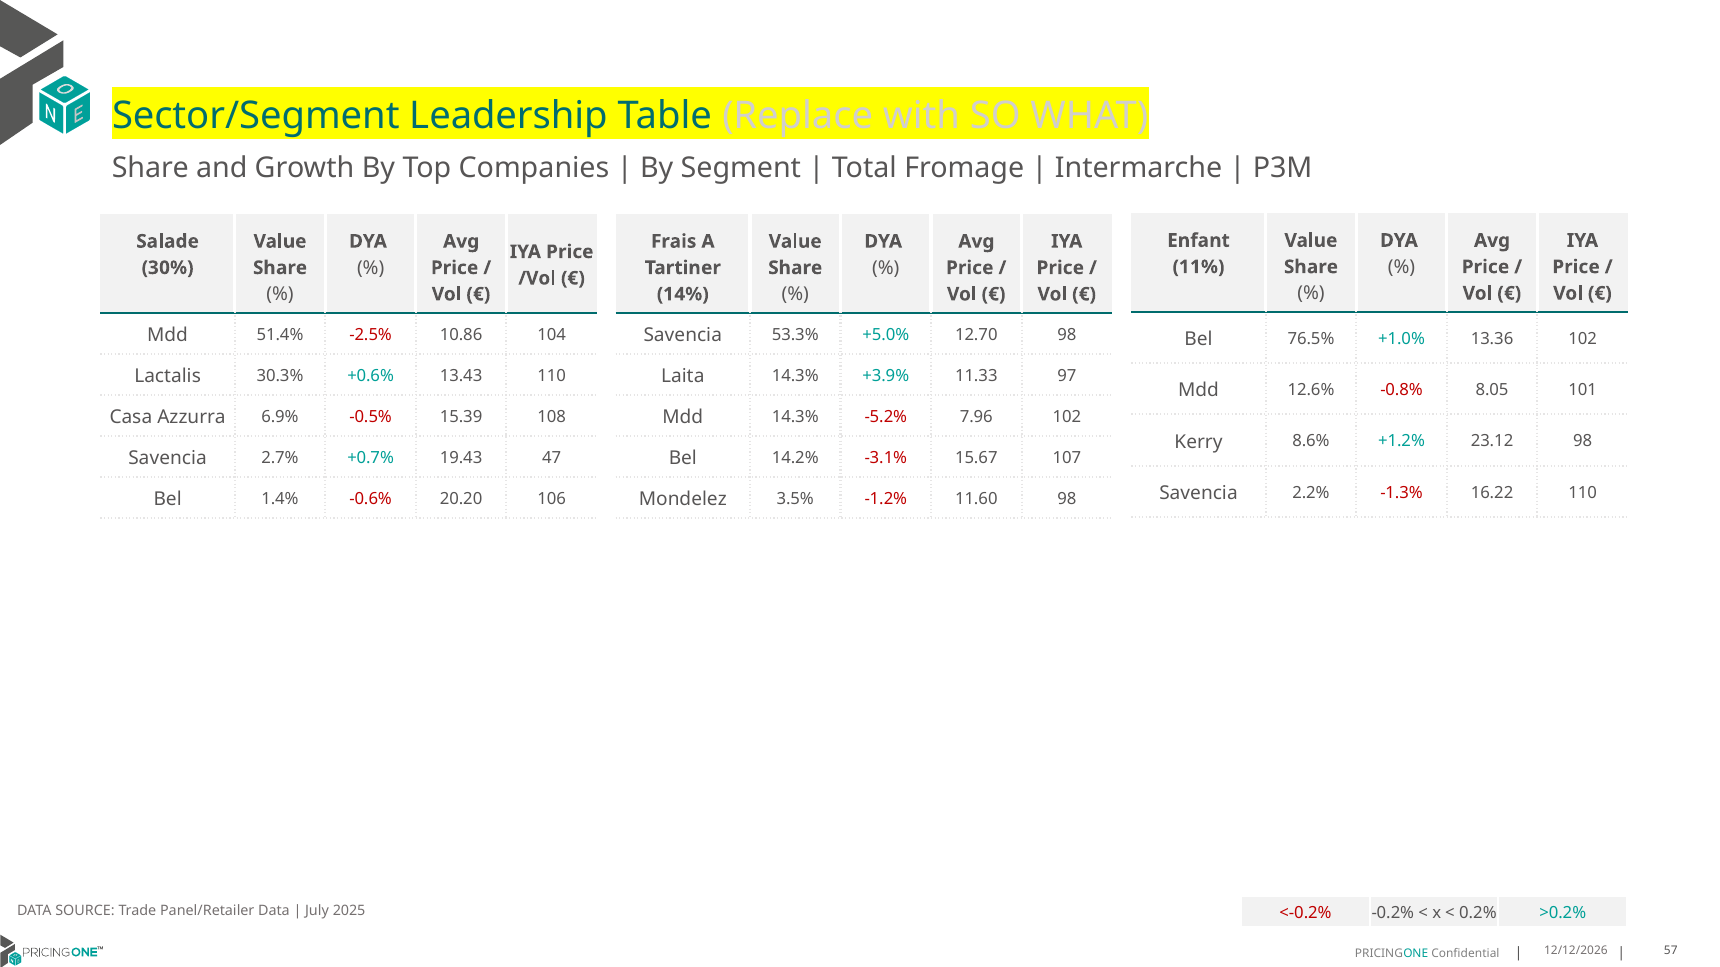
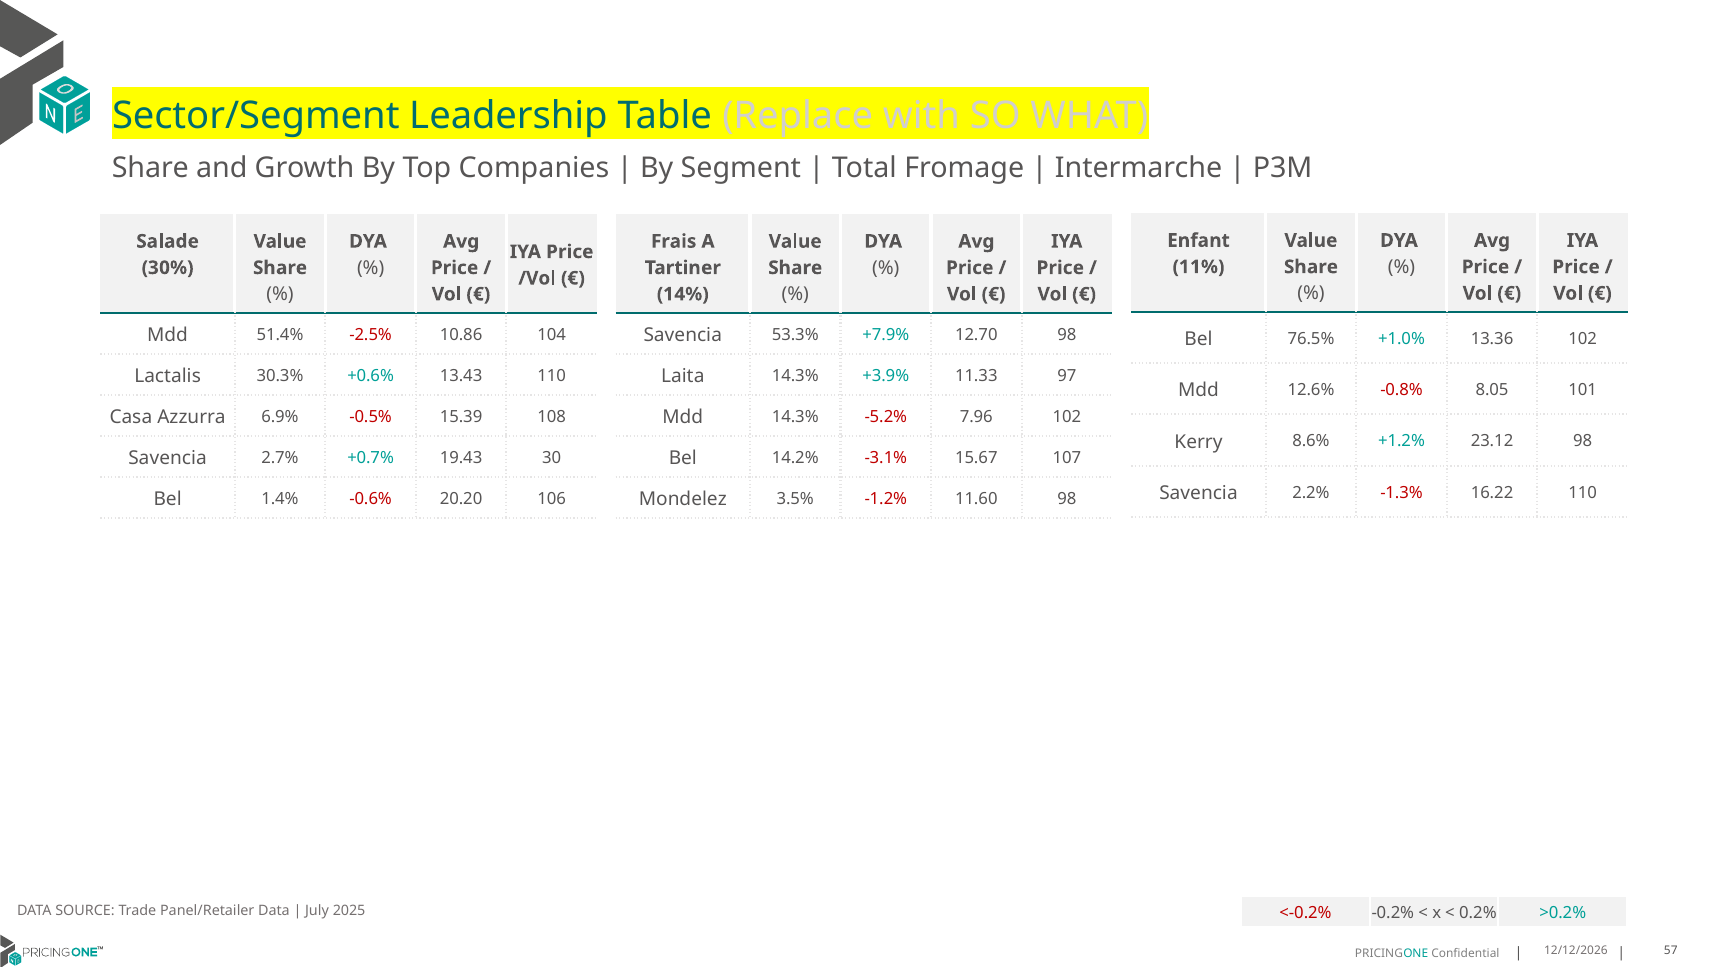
+5.0%: +5.0% -> +7.9%
47: 47 -> 30
